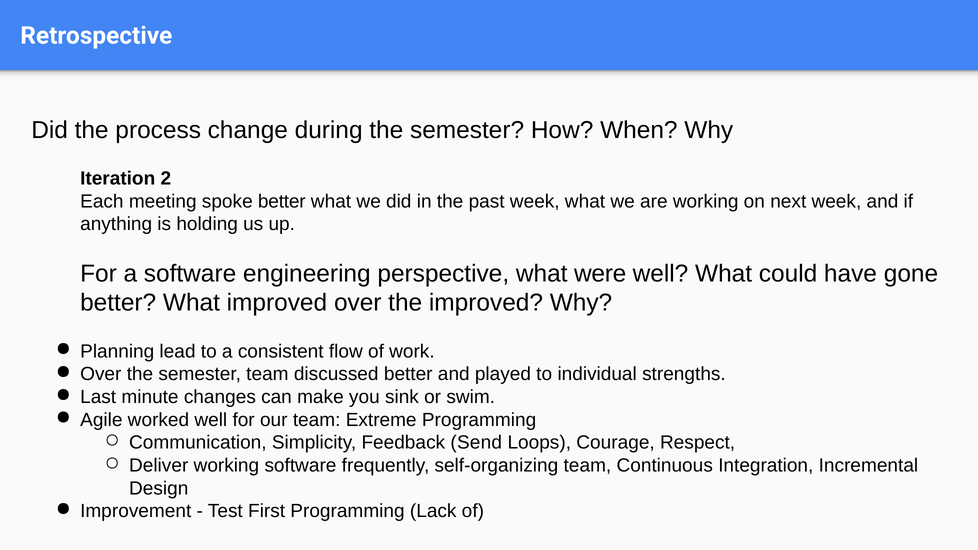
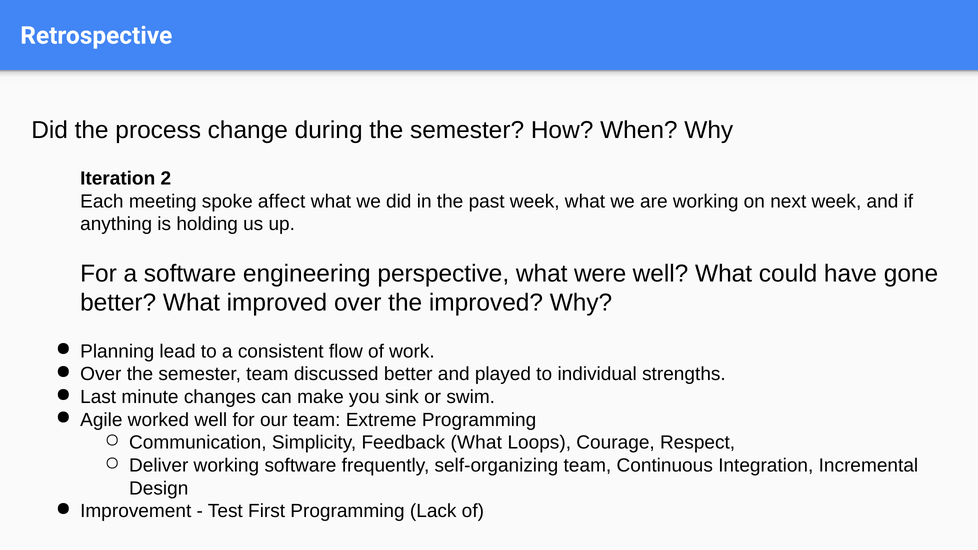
spoke better: better -> affect
Feedback Send: Send -> What
